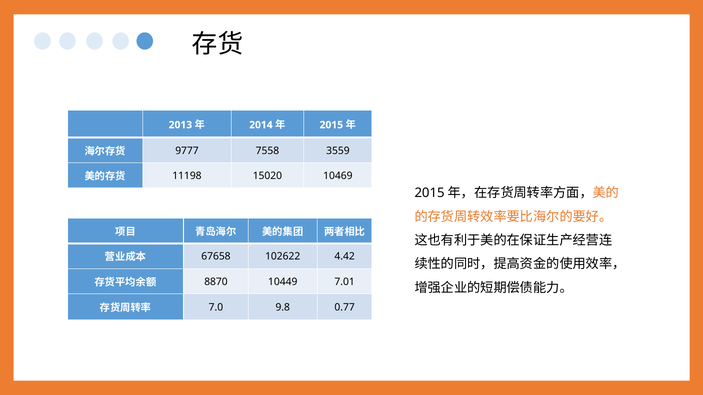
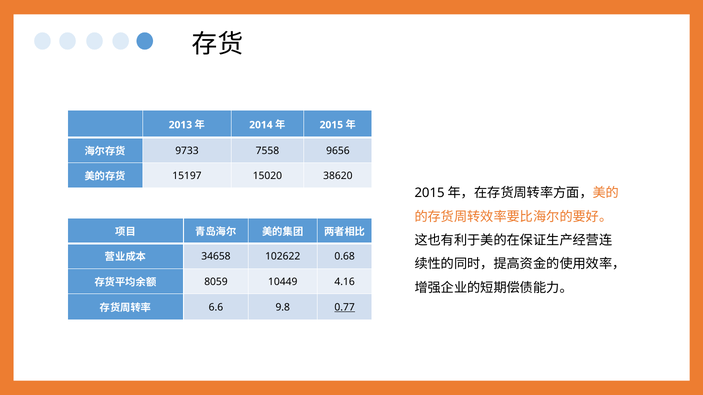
9777: 9777 -> 9733
3559: 3559 -> 9656
11198: 11198 -> 15197
10469: 10469 -> 38620
67658: 67658 -> 34658
4.42: 4.42 -> 0.68
8870: 8870 -> 8059
7.01: 7.01 -> 4.16
7.0: 7.0 -> 6.6
0.77 underline: none -> present
